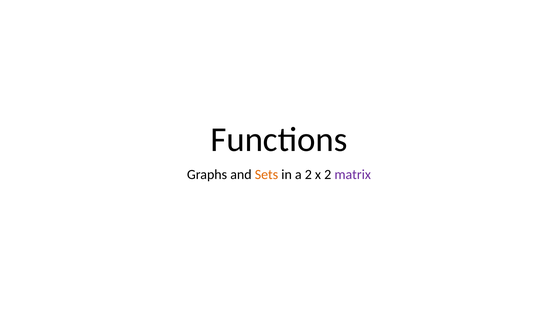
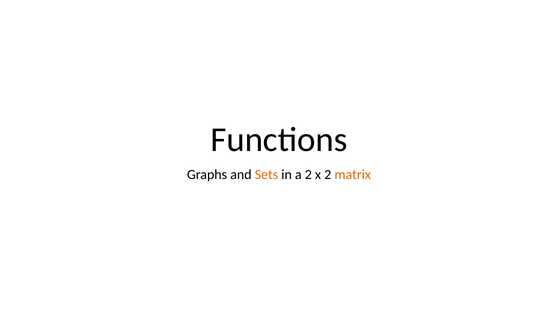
matrix colour: purple -> orange
